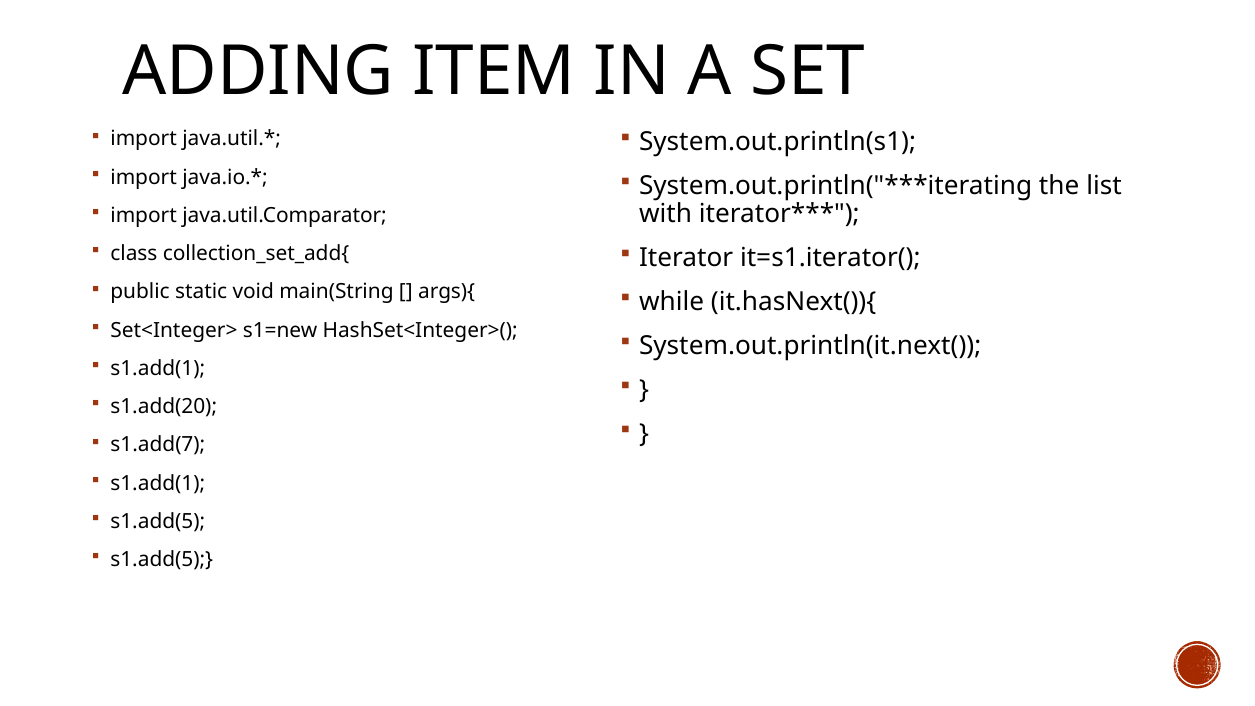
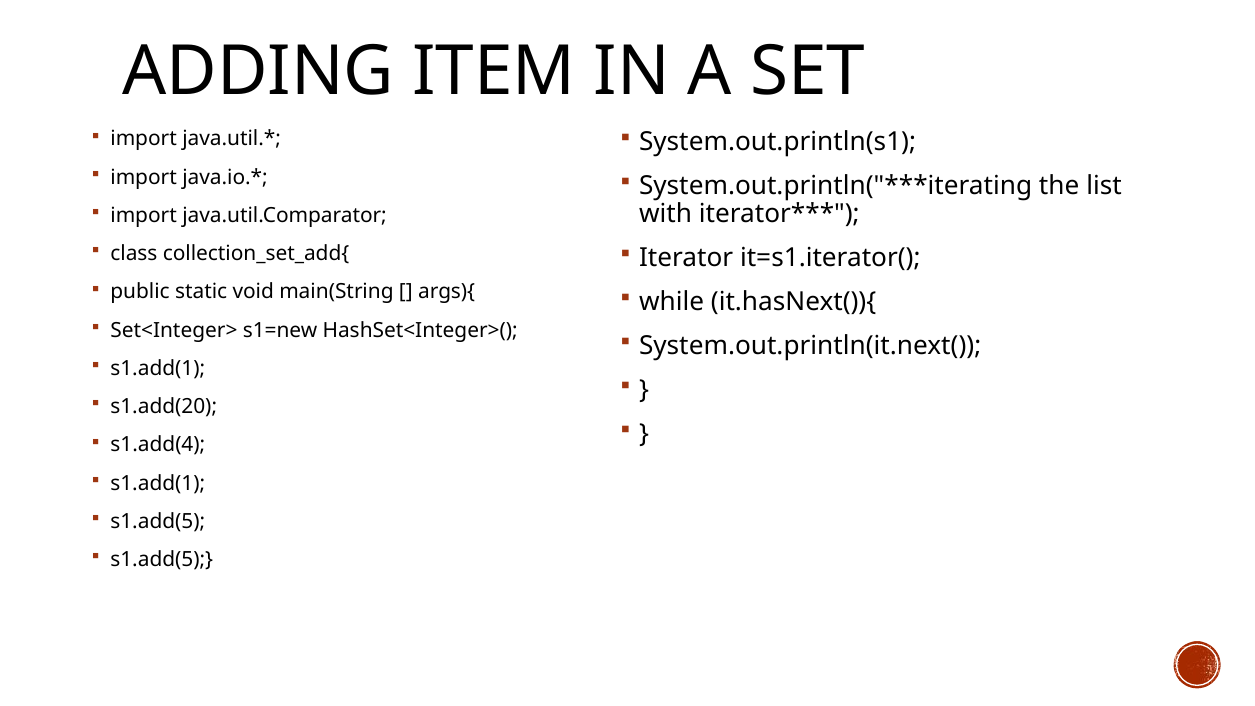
s1.add(7: s1.add(7 -> s1.add(4
